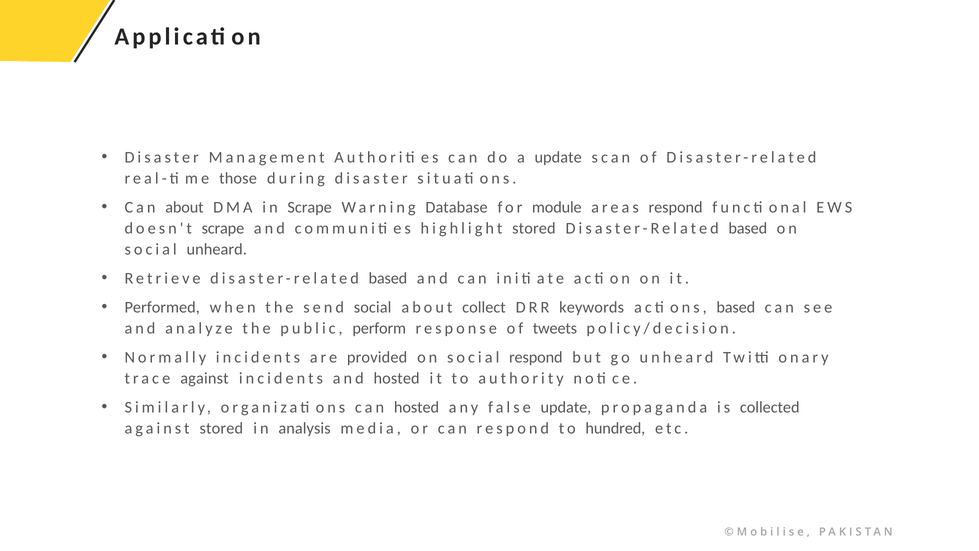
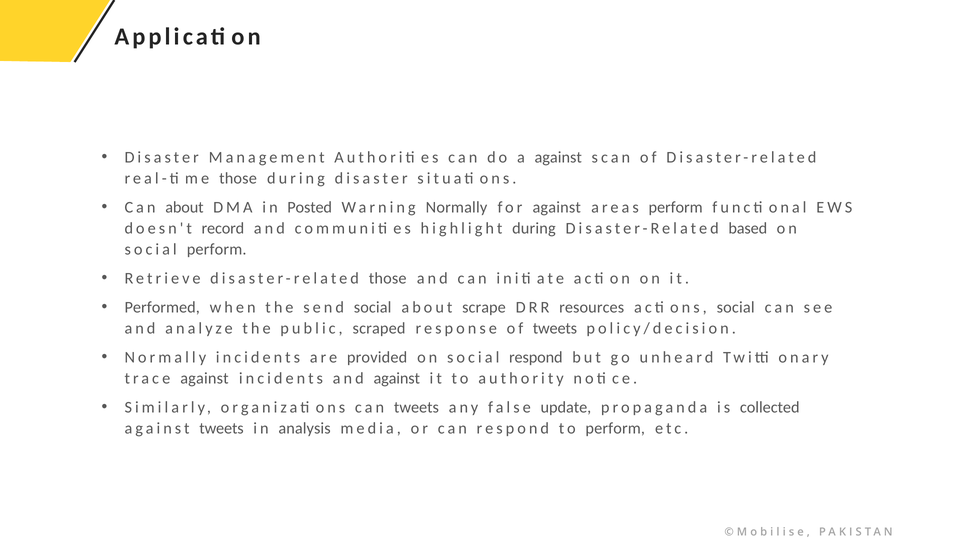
a update: update -> against
in Scrape: Scrape -> Posted
Warning Database: Database -> Normally
for module: module -> against
areas respond: respond -> perform
doesn't scrape: scrape -> record
highlight stored: stored -> during
social unheard: unheard -> perform
Retrieve disaster-related based: based -> those
collect: collect -> scrape
keywords: keywords -> resources
based at (736, 307): based -> social
perform: perform -> scraped
and hosted: hosted -> against
can hosted: hosted -> tweets
against stored: stored -> tweets
to hundred: hundred -> perform
